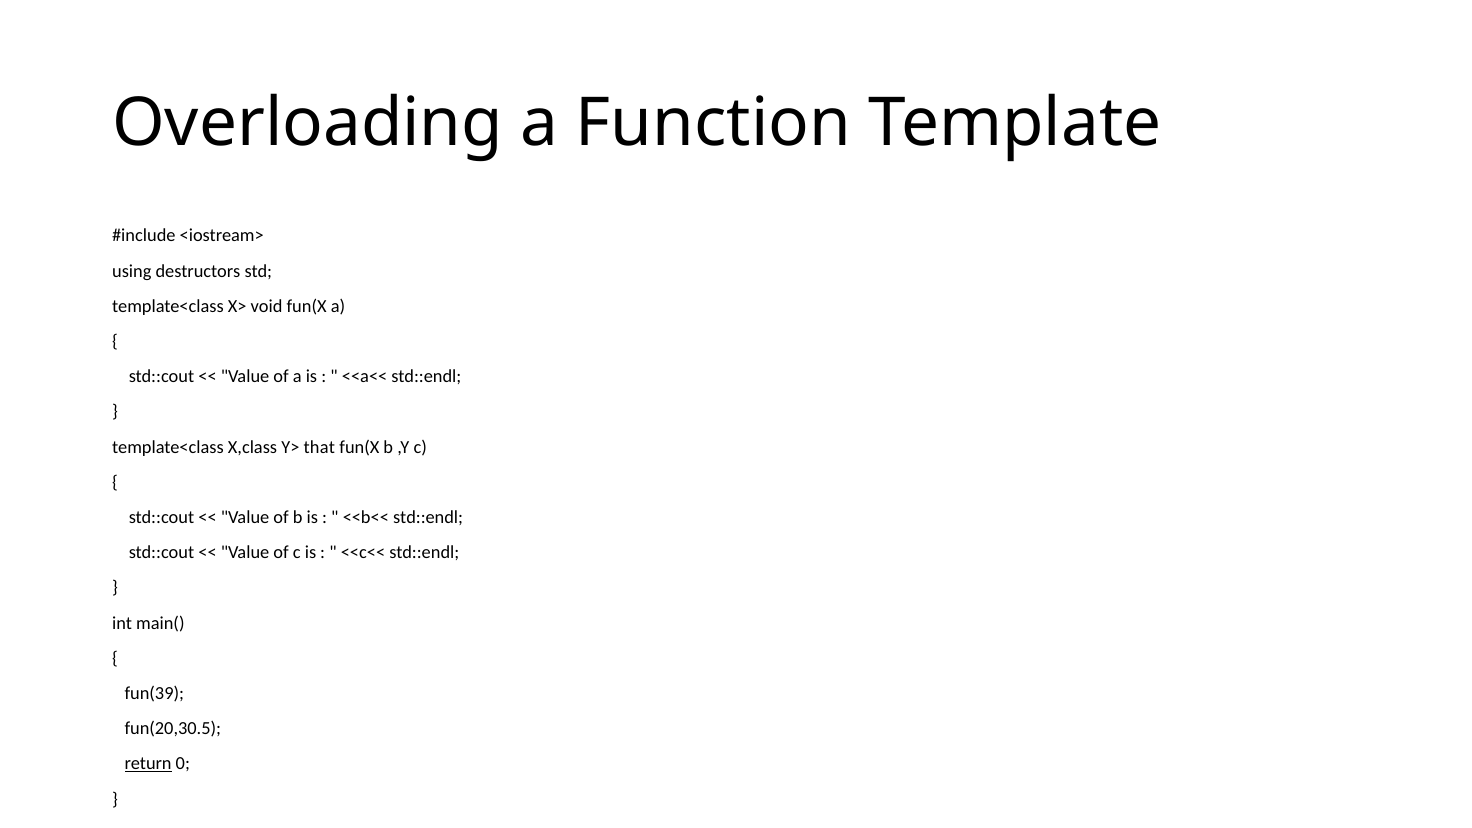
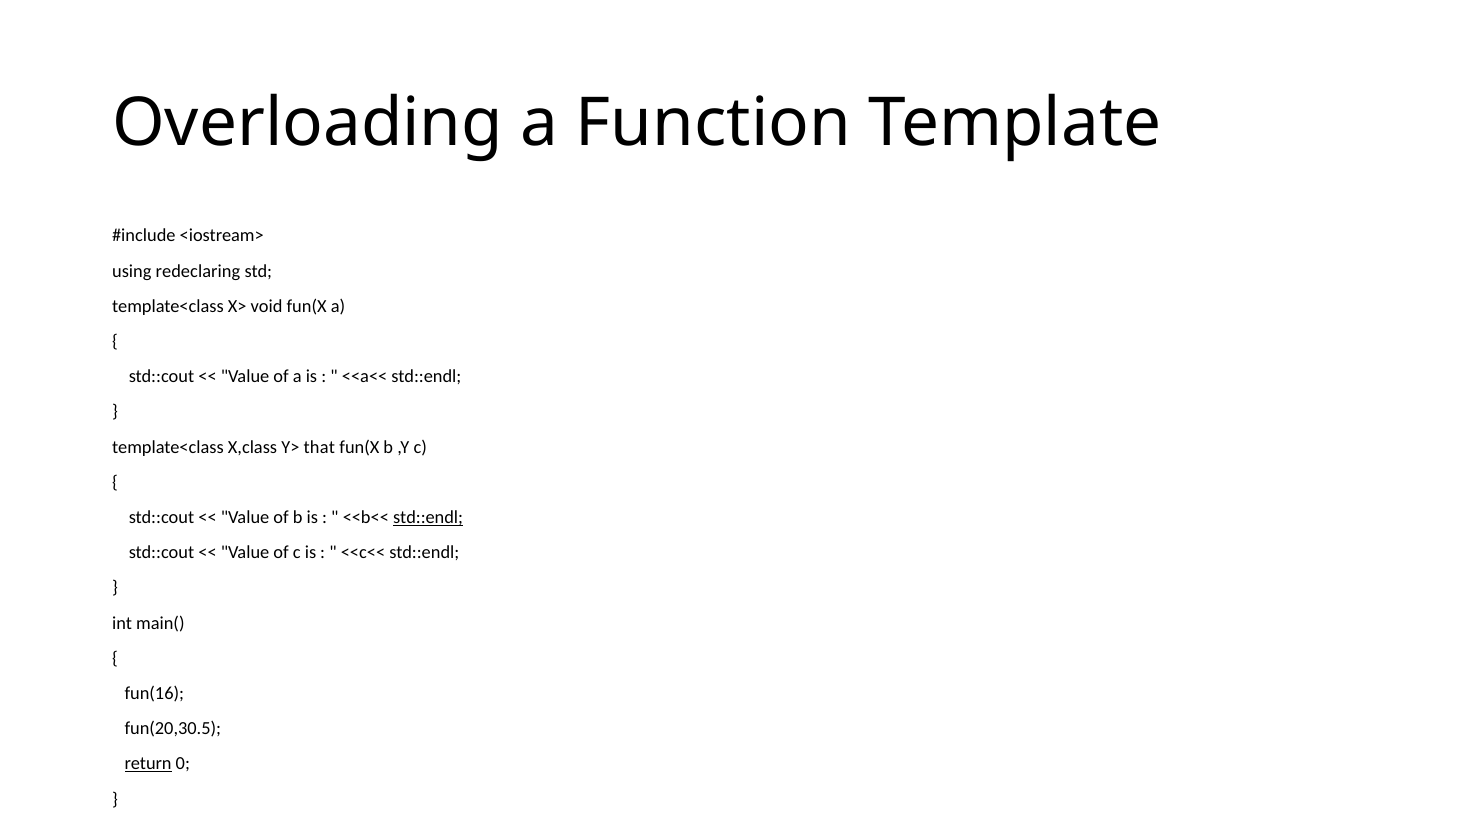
destructors: destructors -> redeclaring
std::endl at (428, 517) underline: none -> present
fun(39: fun(39 -> fun(16
